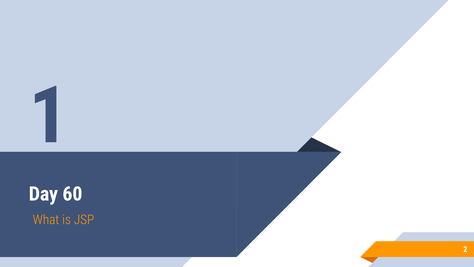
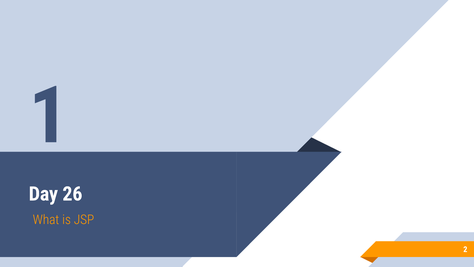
60: 60 -> 26
